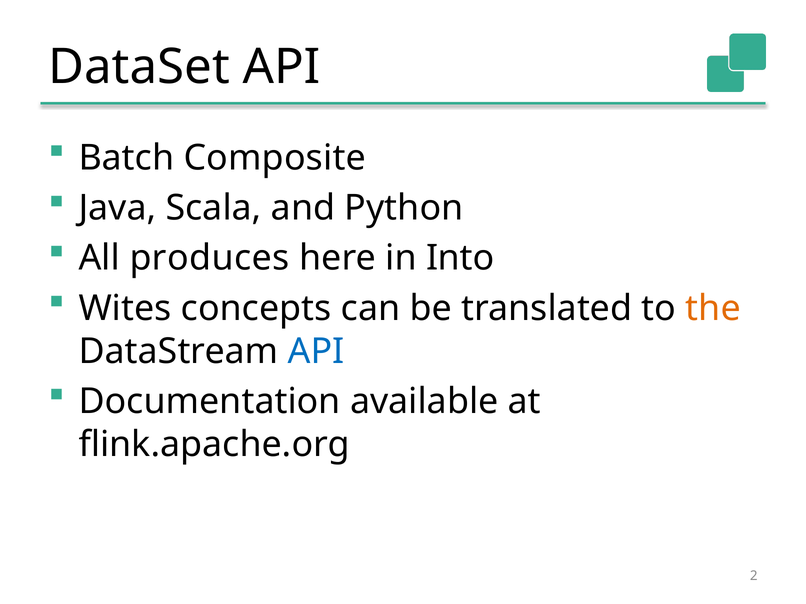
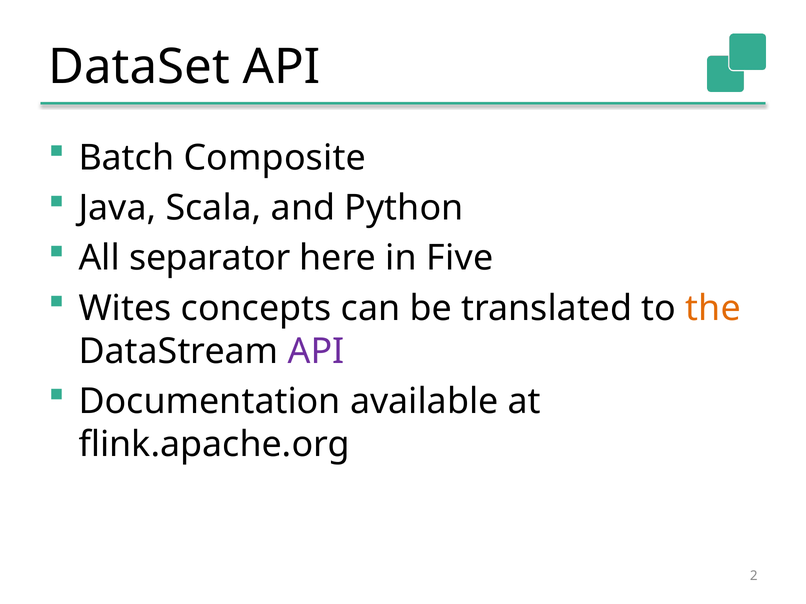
produces: produces -> separator
Into: Into -> Five
API at (316, 351) colour: blue -> purple
